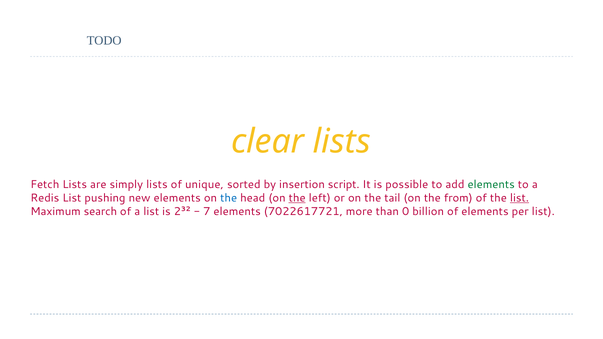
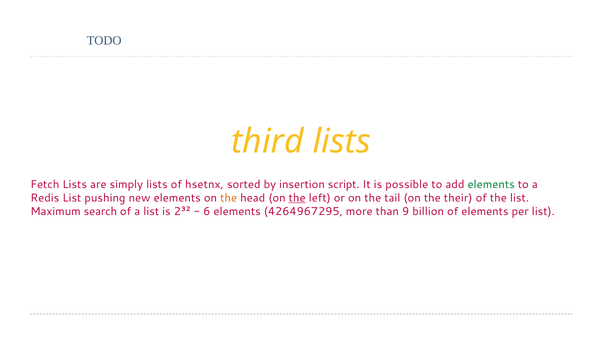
clear: clear -> third
unique: unique -> hsetnx
the at (229, 198) colour: blue -> orange
from: from -> their
list at (519, 198) underline: present -> none
7: 7 -> 6
7022617721: 7022617721 -> 4264967295
0: 0 -> 9
